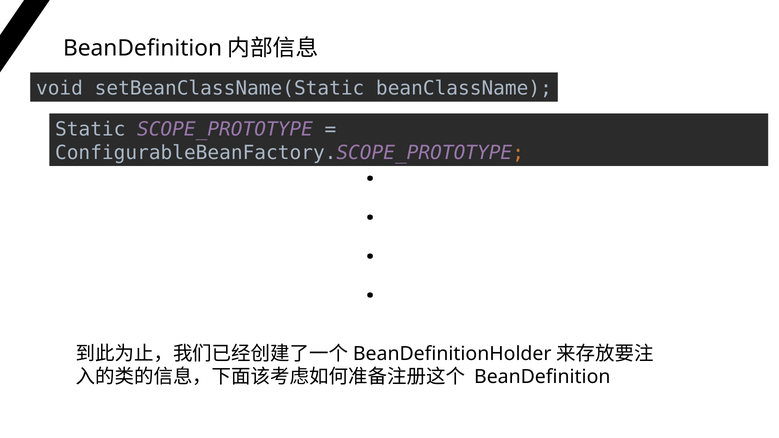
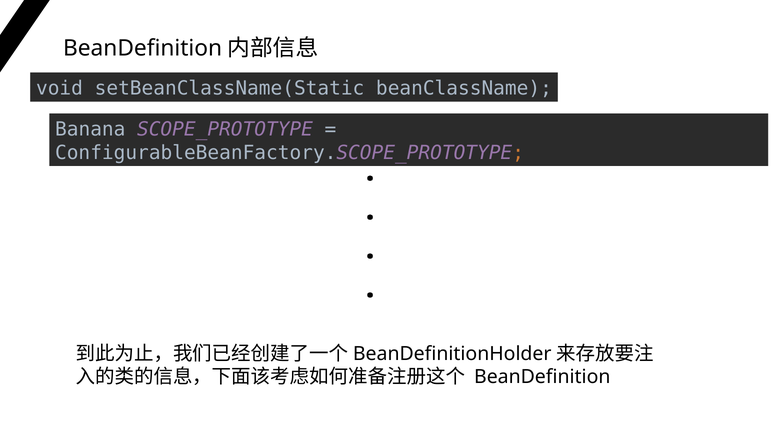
Static: Static -> Banana
